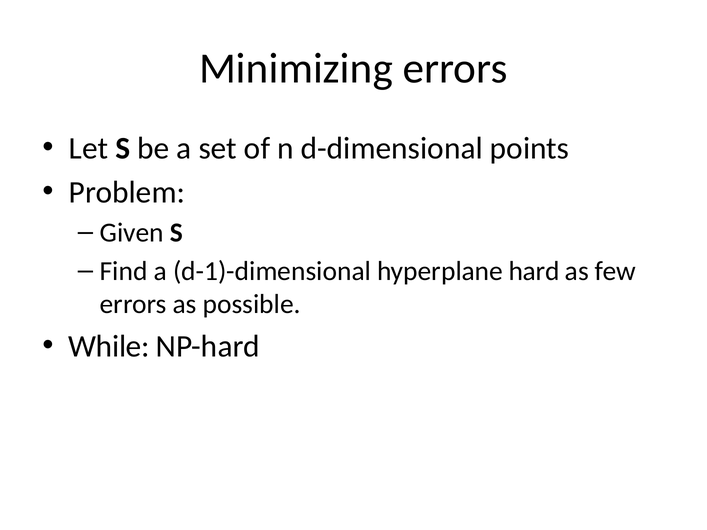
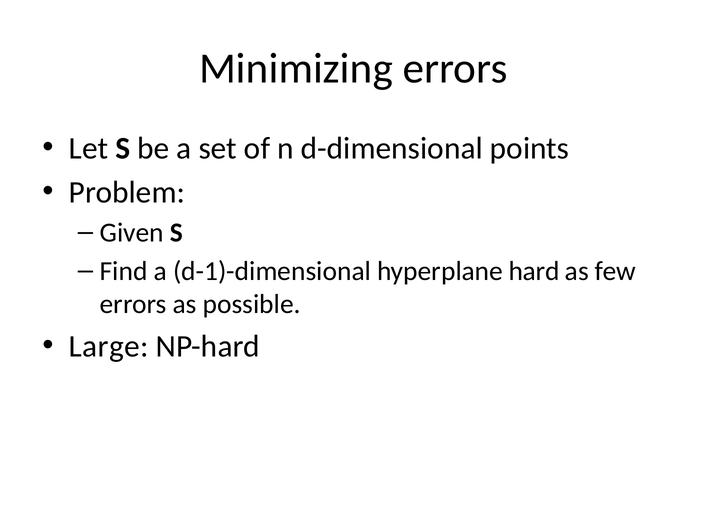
While: While -> Large
